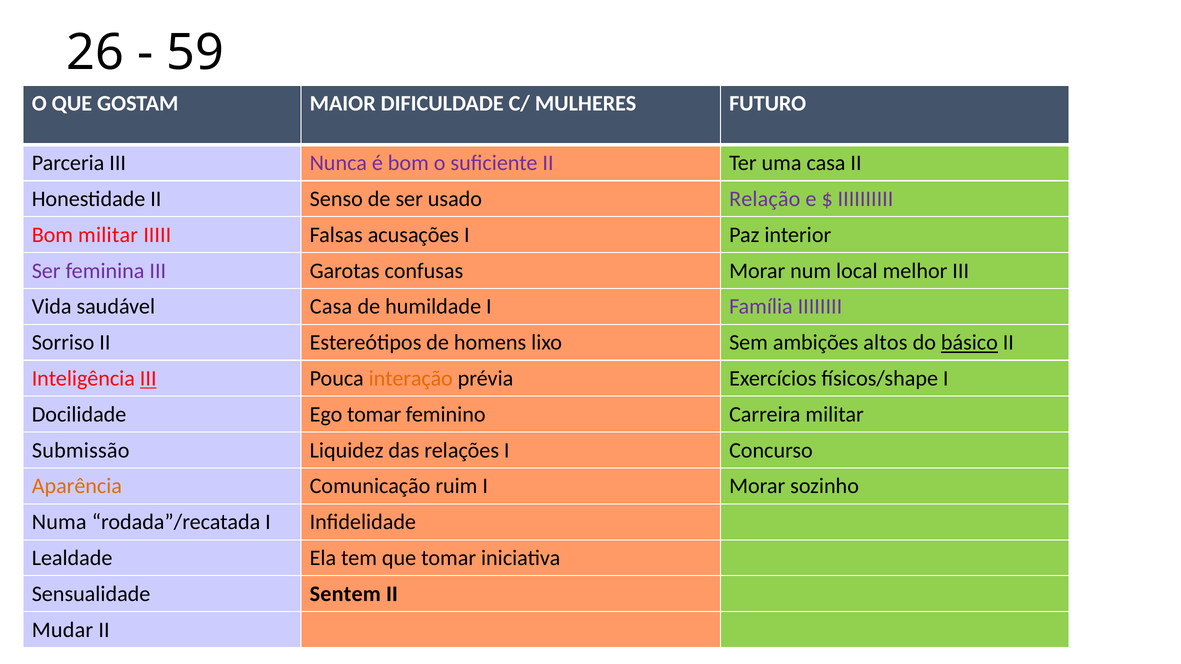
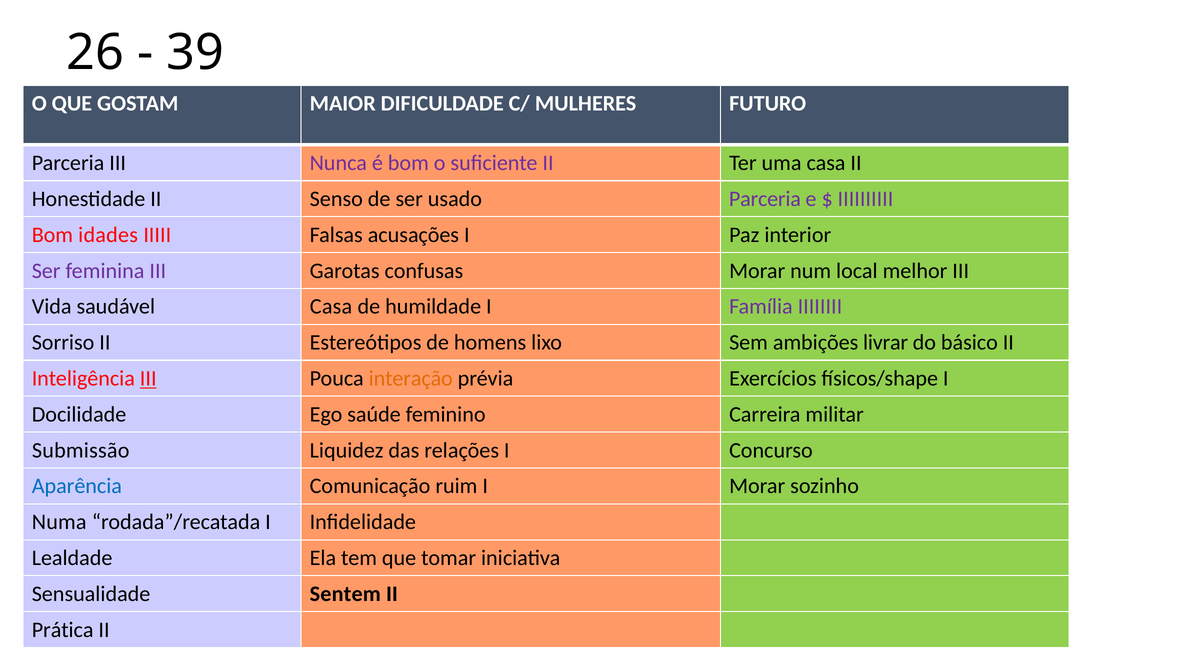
59: 59 -> 39
usado Relação: Relação -> Parceria
Bom militar: militar -> idades
altos: altos -> livrar
básico underline: present -> none
Ego tomar: tomar -> saúde
Aparência colour: orange -> blue
Mudar: Mudar -> Prática
